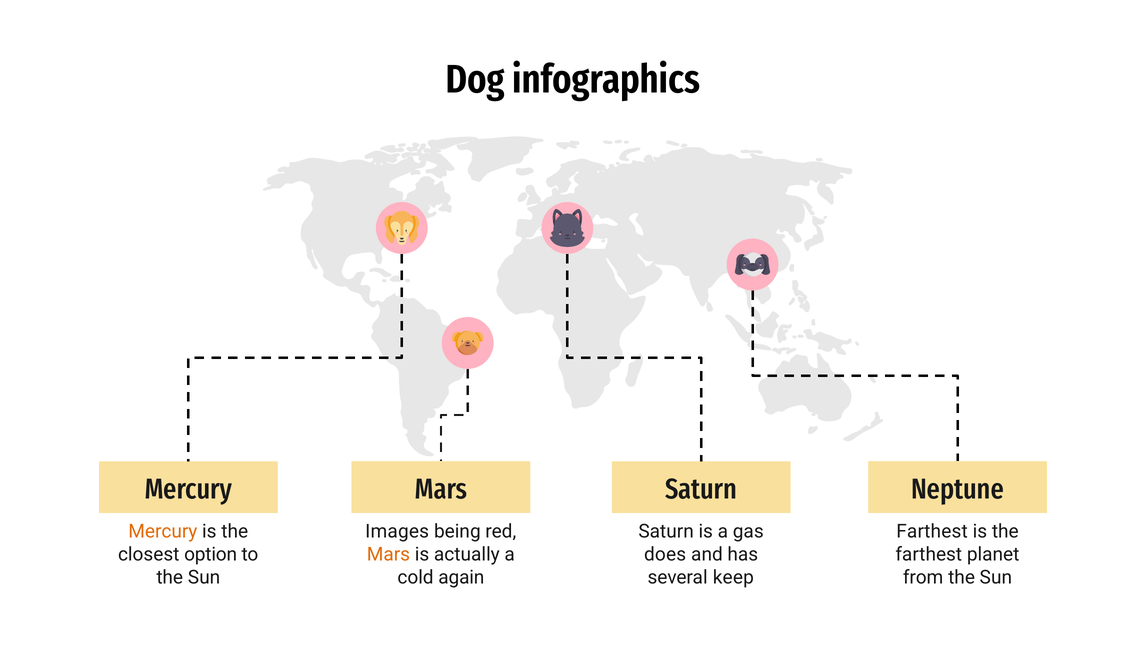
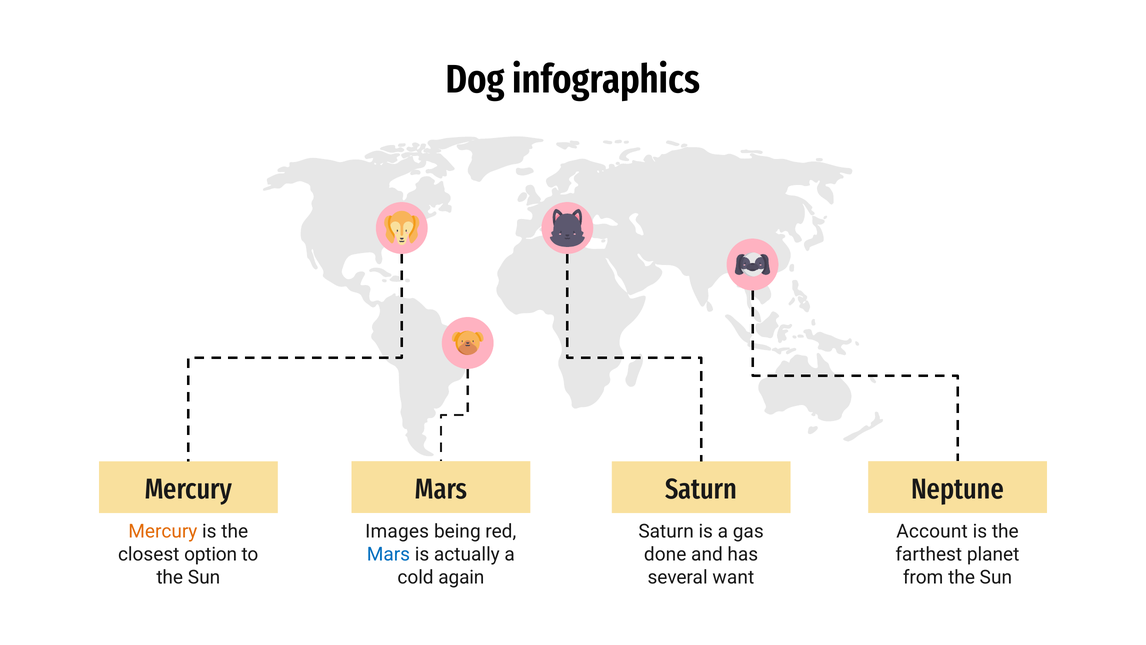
Farthest at (932, 531): Farthest -> Account
does: does -> done
Mars at (388, 554) colour: orange -> blue
keep: keep -> want
